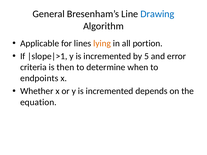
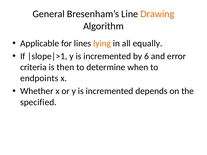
Drawing colour: blue -> orange
portion: portion -> equally
5: 5 -> 6
equation: equation -> specified
